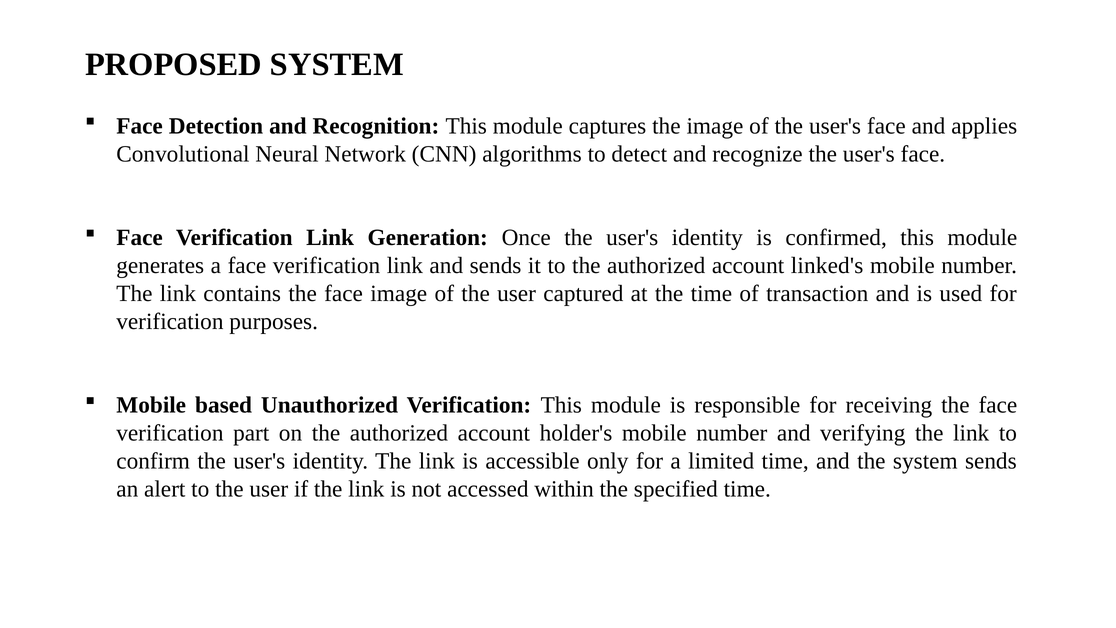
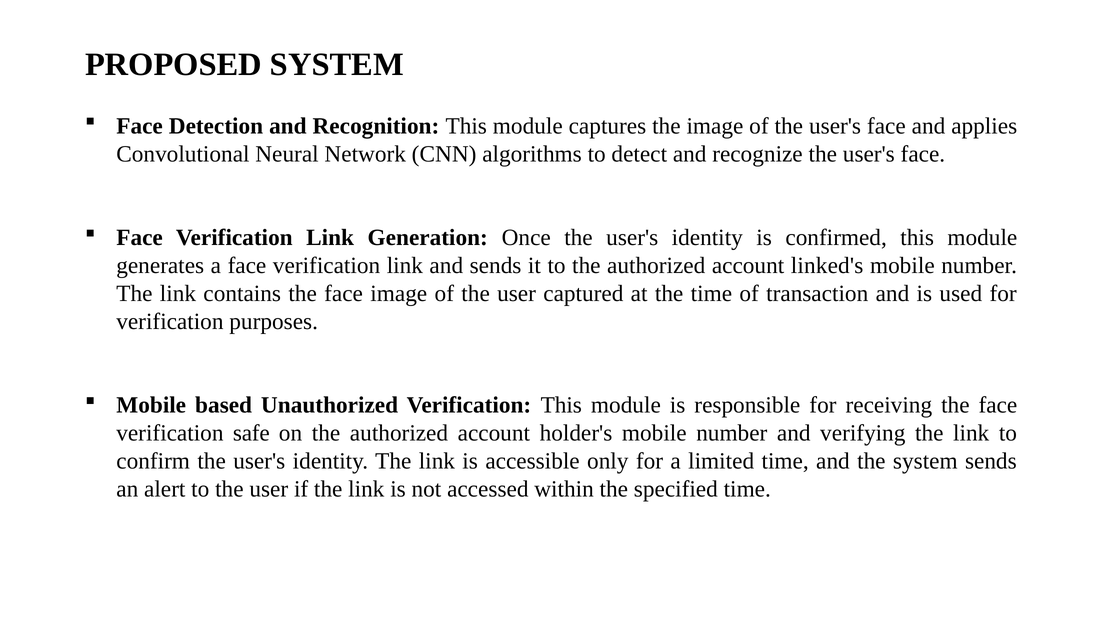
part: part -> safe
